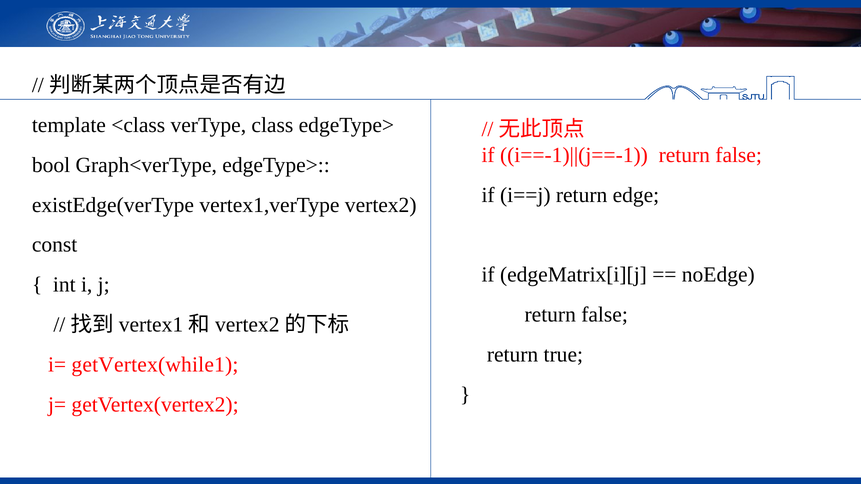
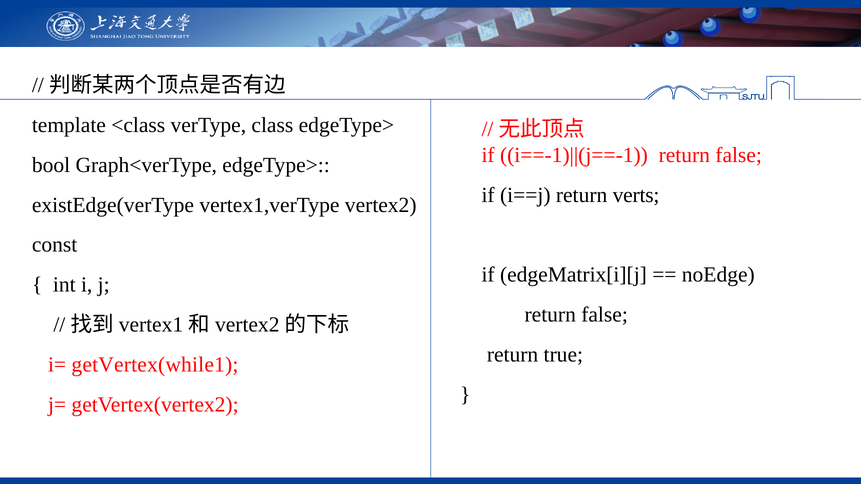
edge: edge -> verts
